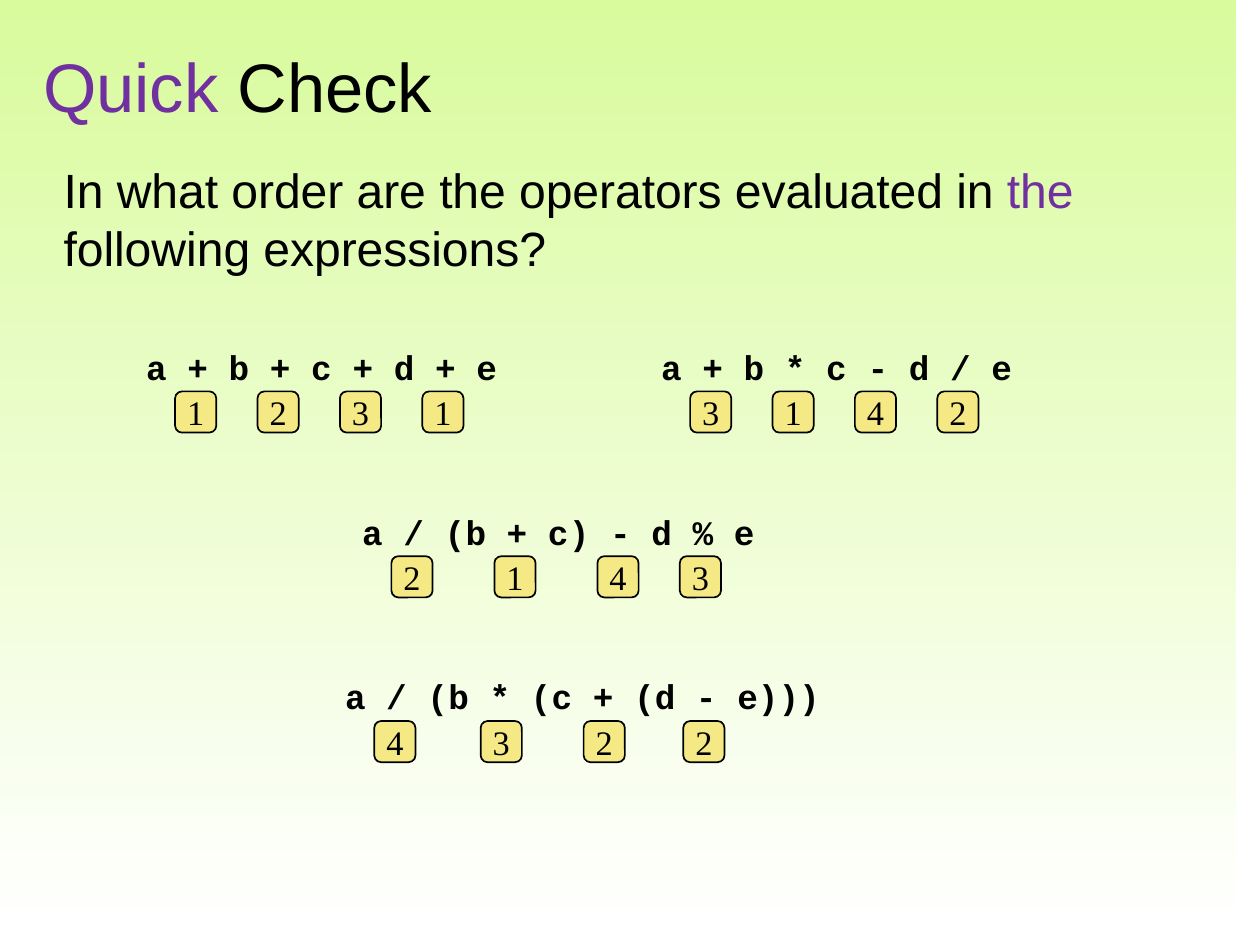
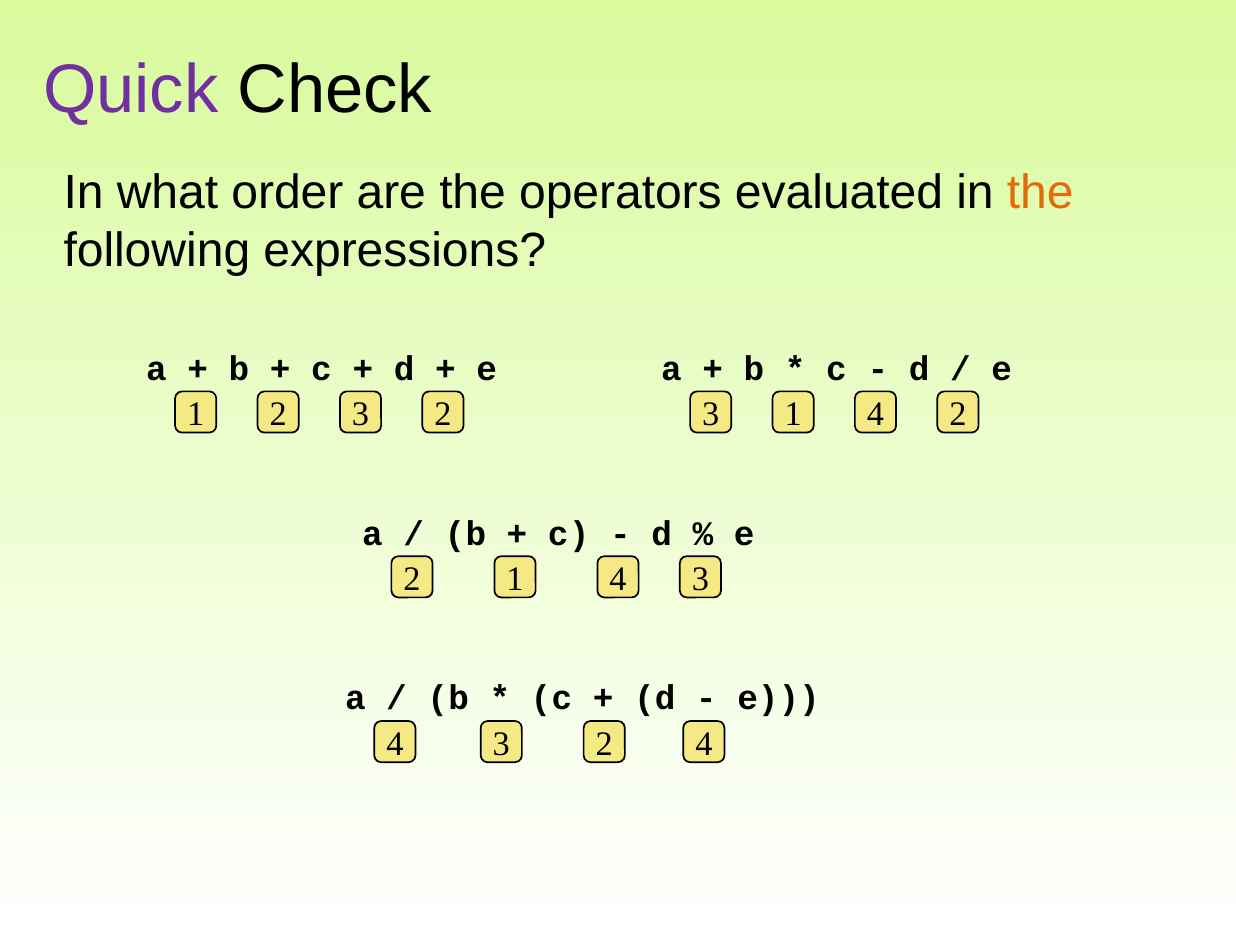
the at (1040, 193) colour: purple -> orange
1 at (443, 414): 1 -> 2
4 2: 2 -> 4
